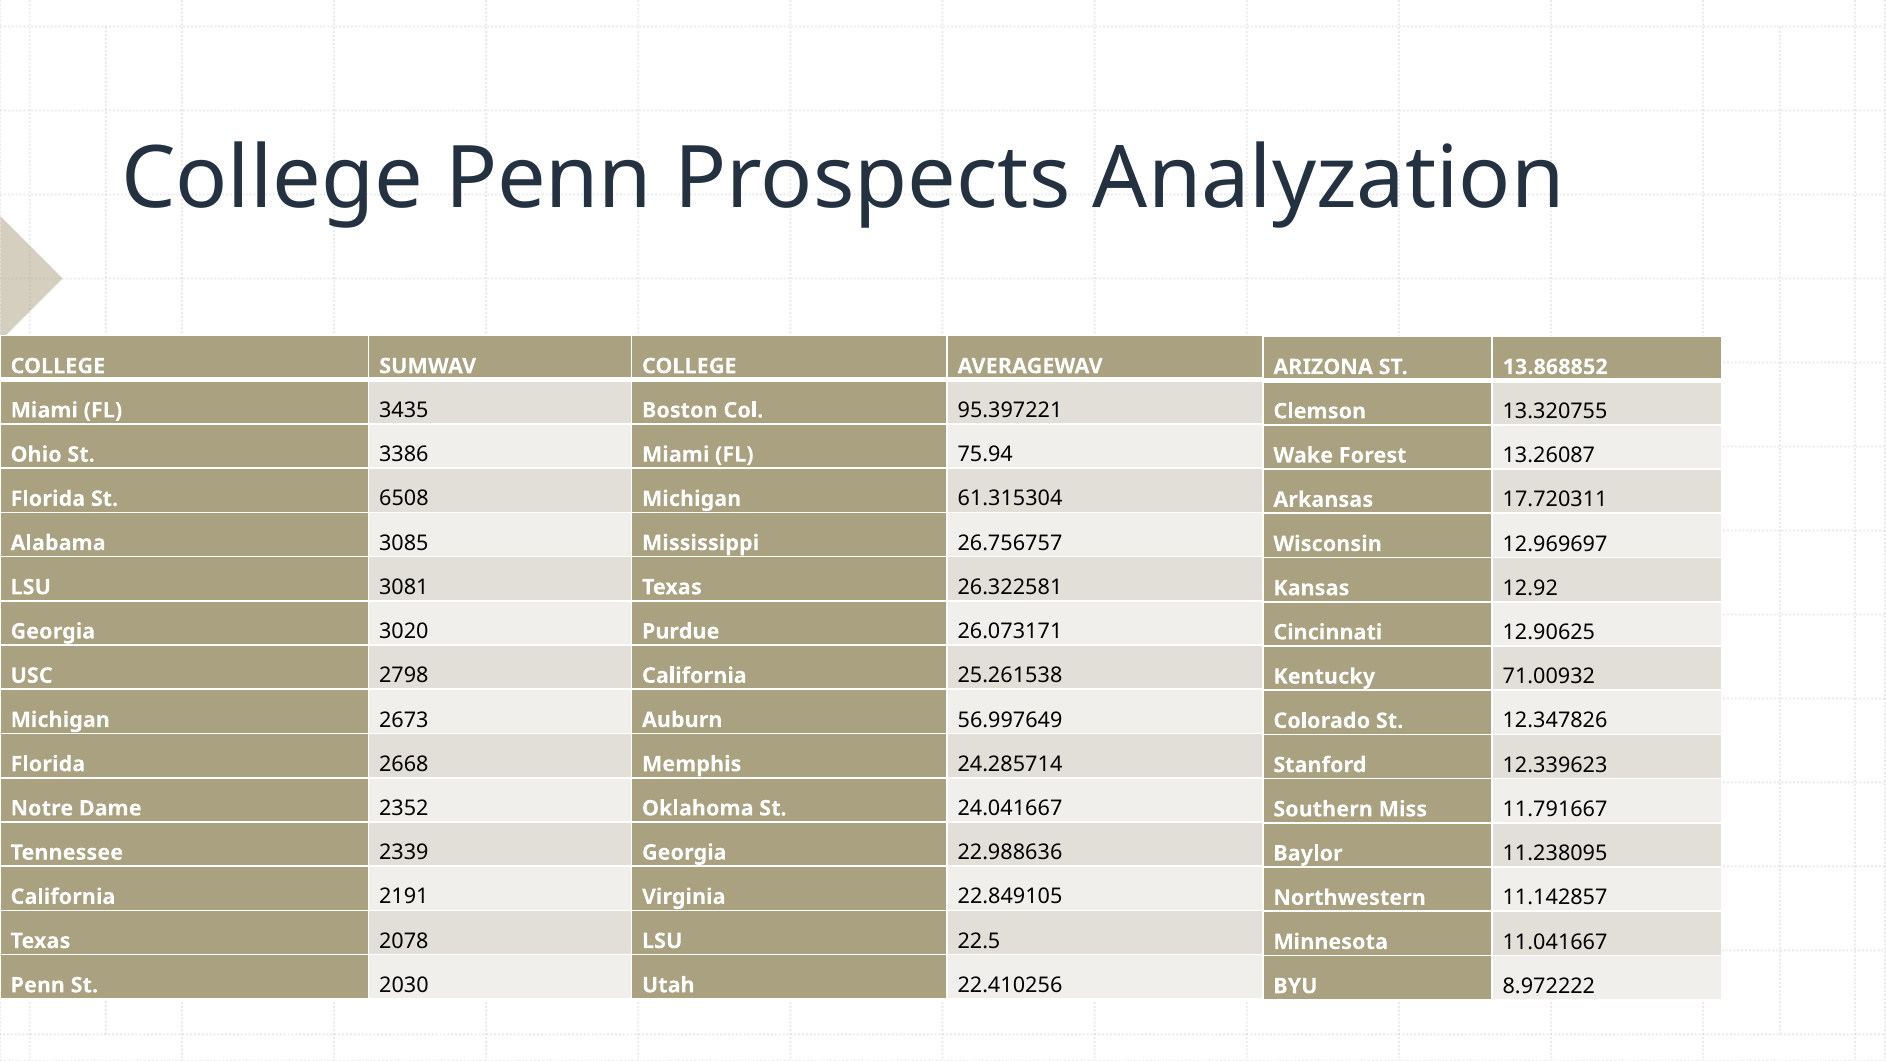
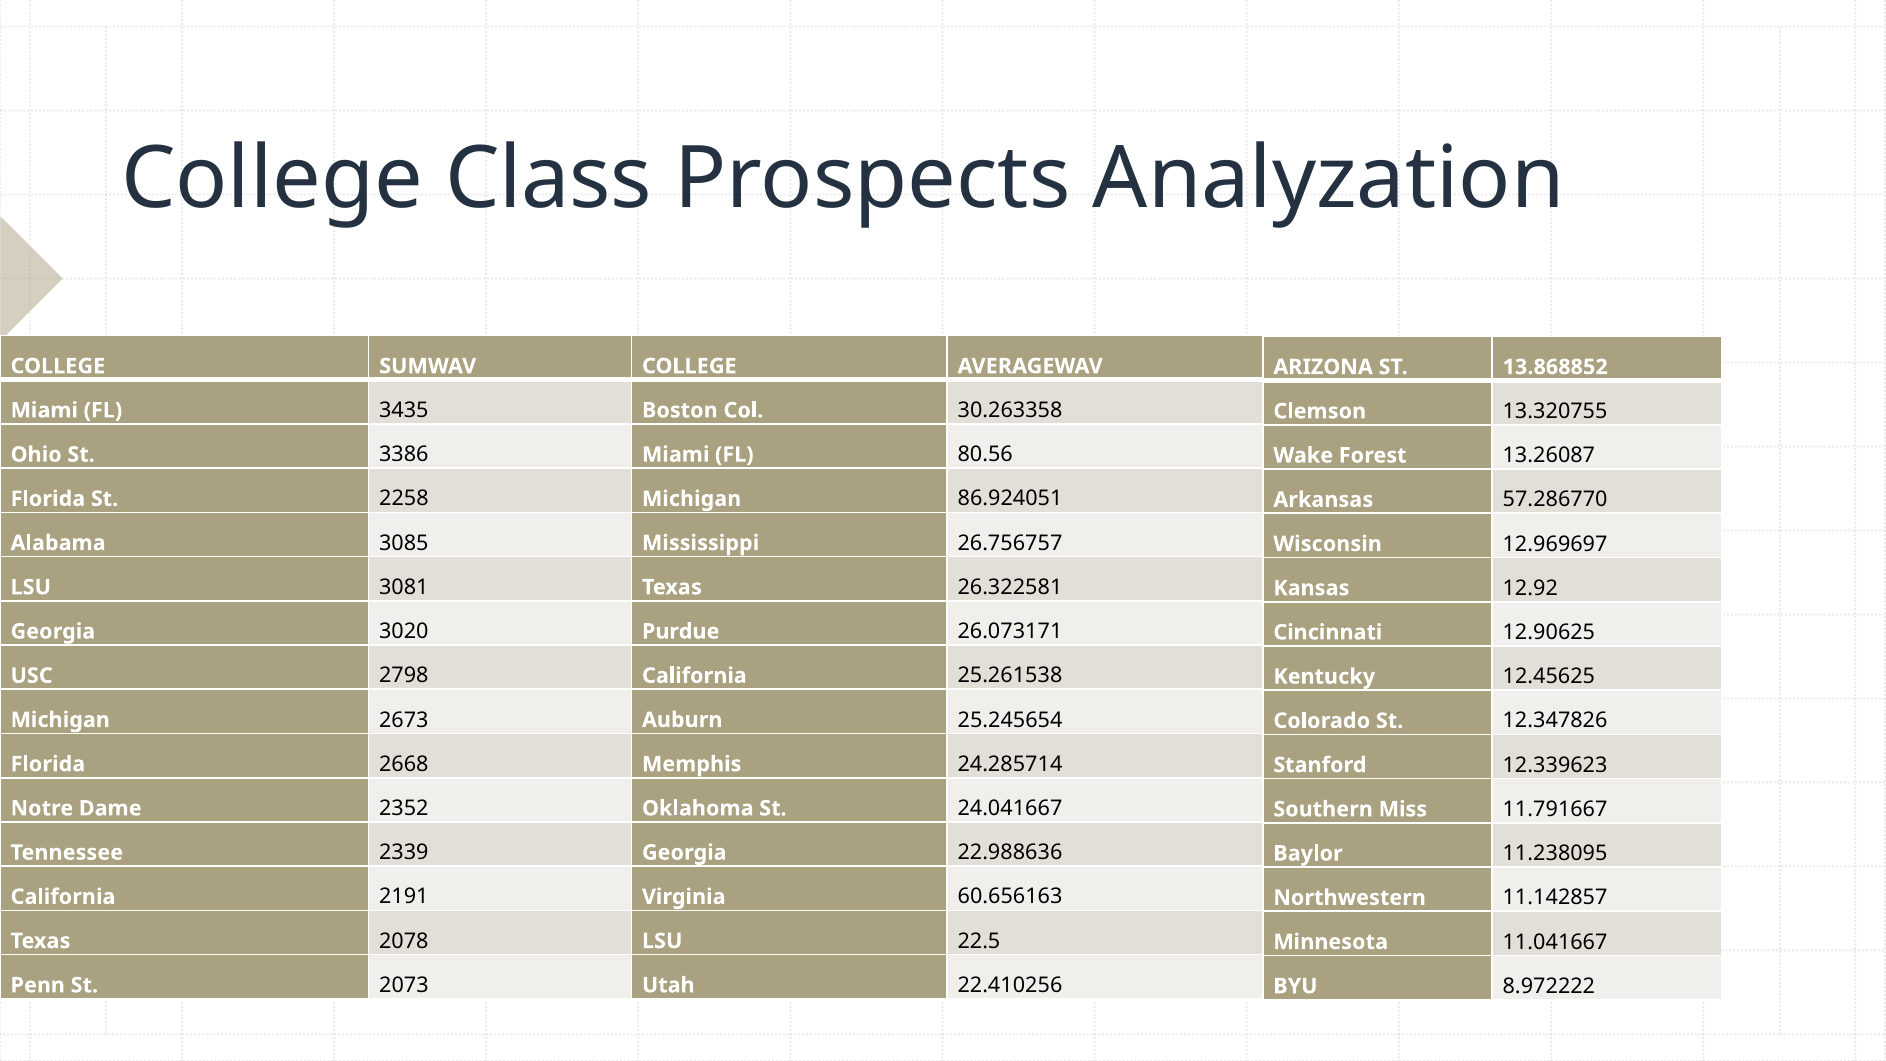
College Penn: Penn -> Class
95.397221: 95.397221 -> 30.263358
75.94: 75.94 -> 80.56
6508: 6508 -> 2258
61.315304: 61.315304 -> 86.924051
17.720311: 17.720311 -> 57.286770
71.00932: 71.00932 -> 12.45625
56.997649: 56.997649 -> 25.245654
22.849105: 22.849105 -> 60.656163
2030: 2030 -> 2073
